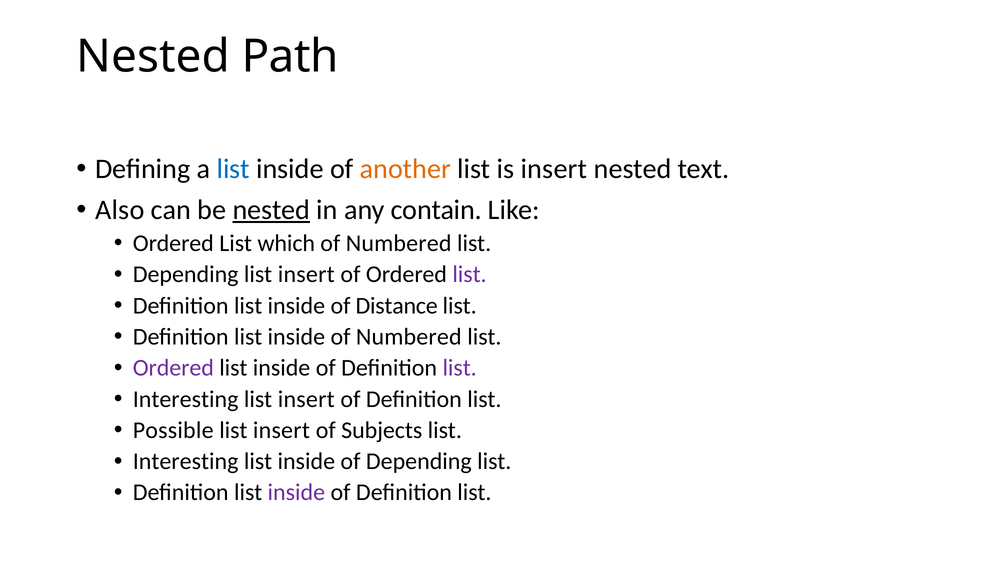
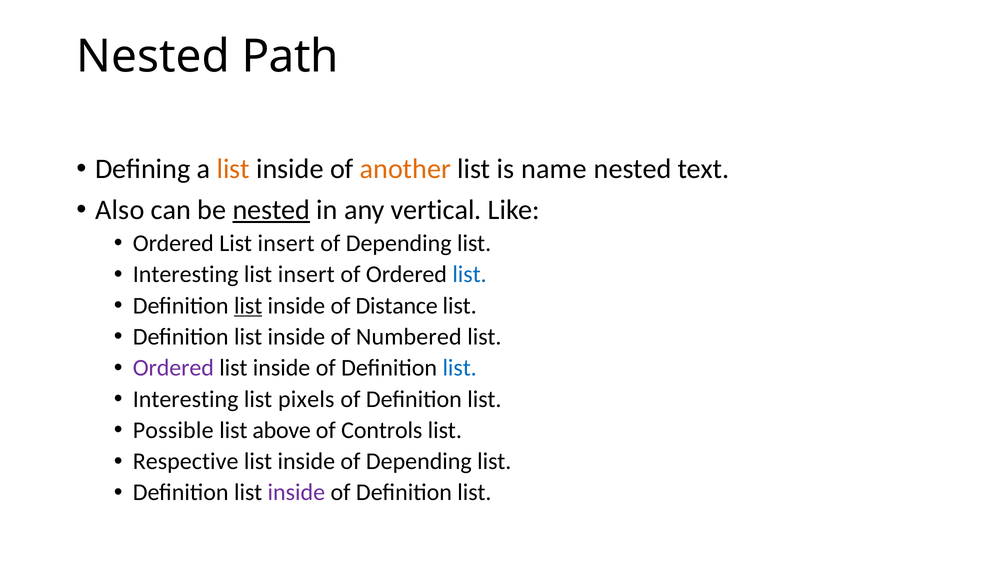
list at (233, 169) colour: blue -> orange
is insert: insert -> name
contain: contain -> vertical
Ordered List which: which -> insert
Numbered at (399, 243): Numbered -> Depending
Depending at (186, 274): Depending -> Interesting
list at (470, 274) colour: purple -> blue
list at (248, 305) underline: none -> present
list at (460, 368) colour: purple -> blue
insert at (306, 399): insert -> pixels
insert at (281, 430): insert -> above
Subjects: Subjects -> Controls
Interesting at (186, 461): Interesting -> Respective
